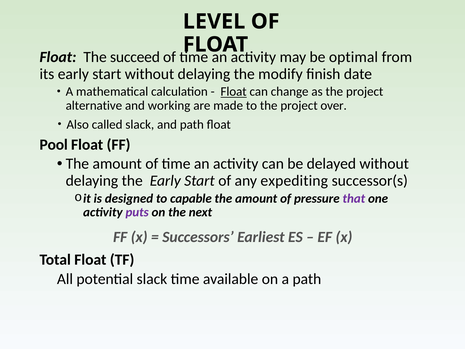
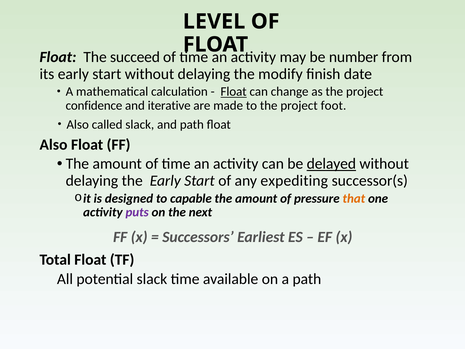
optimal: optimal -> number
alternative: alternative -> confidence
working: working -> iterative
over: over -> foot
Pool at (54, 145): Pool -> Also
delayed underline: none -> present
that colour: purple -> orange
